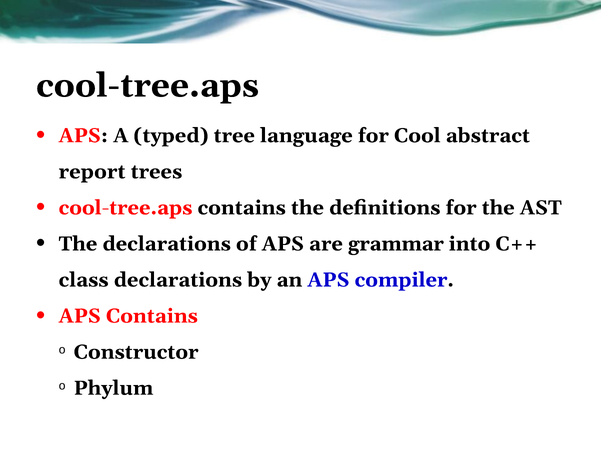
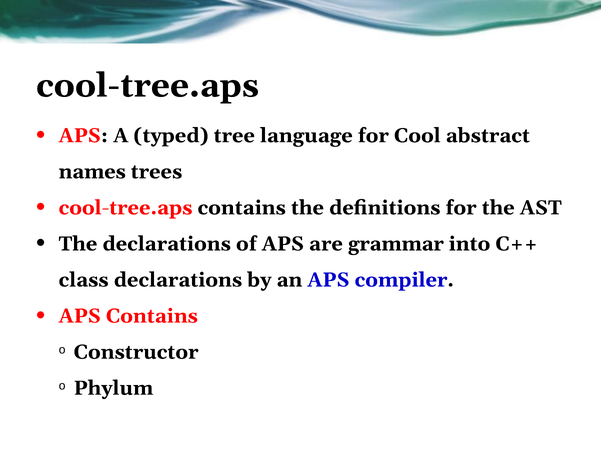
report: report -> names
